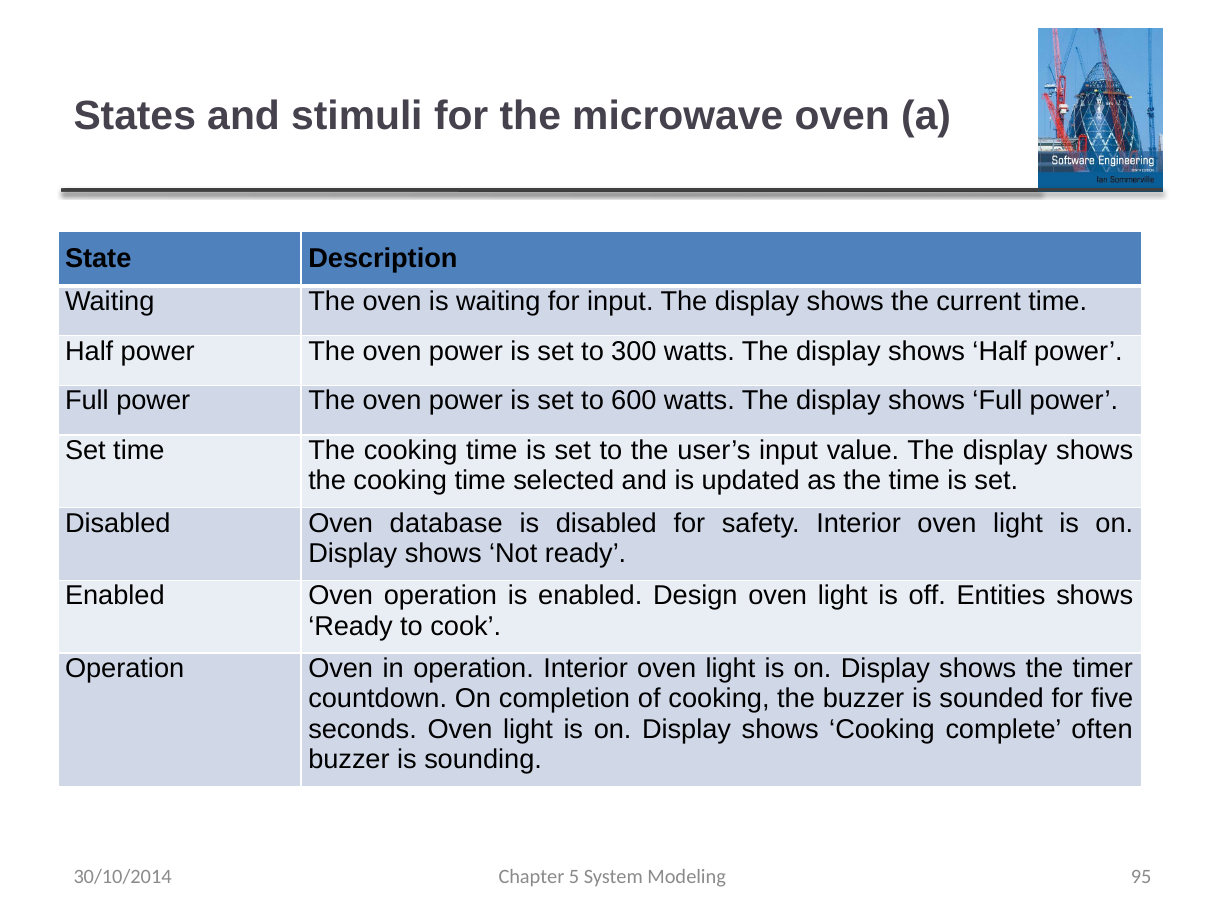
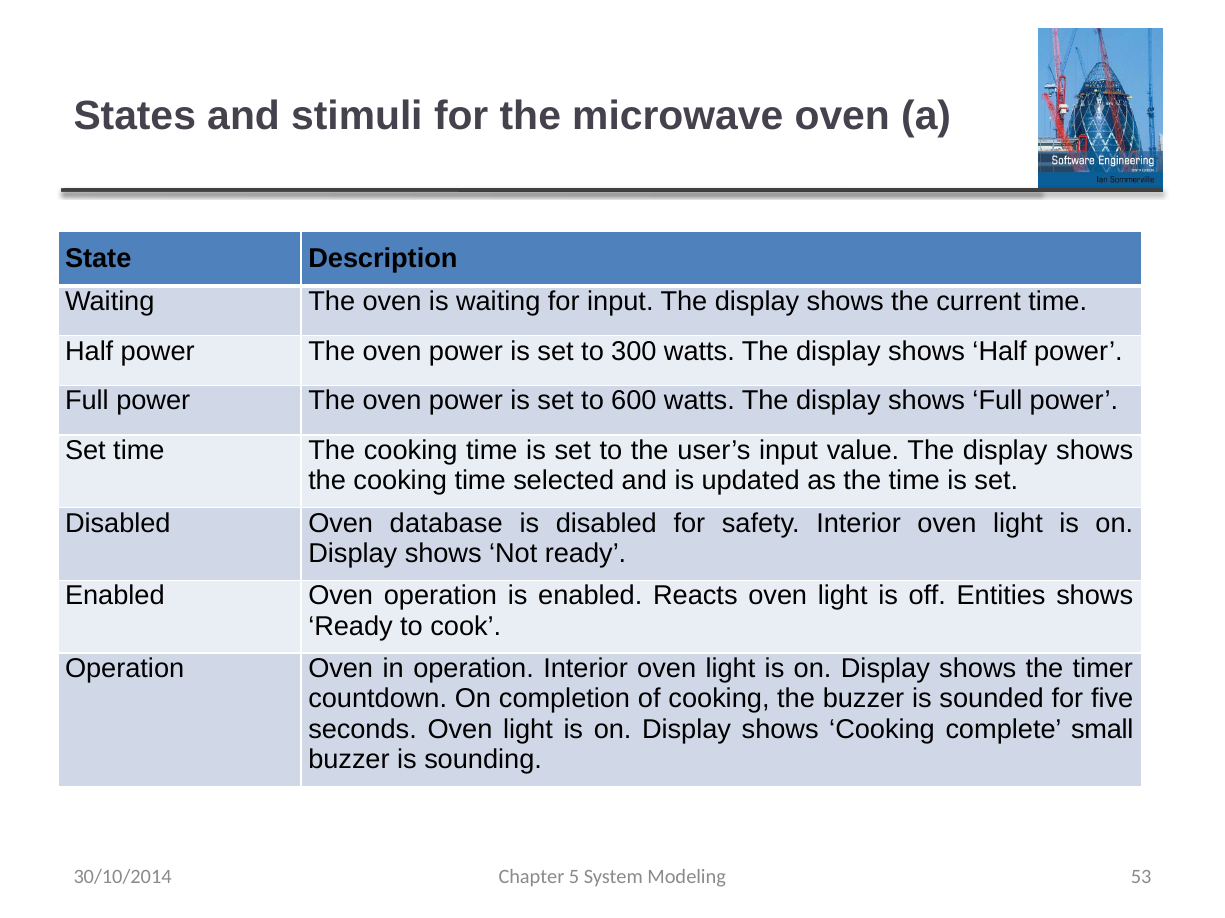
Design: Design -> Reacts
often: often -> small
95: 95 -> 53
